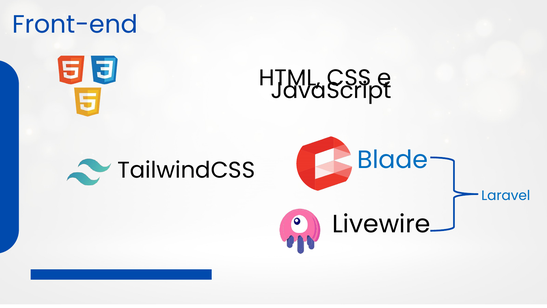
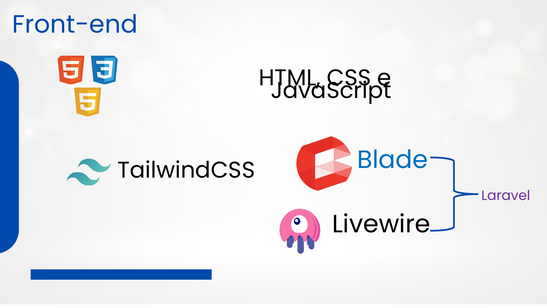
Laravel colour: blue -> purple
